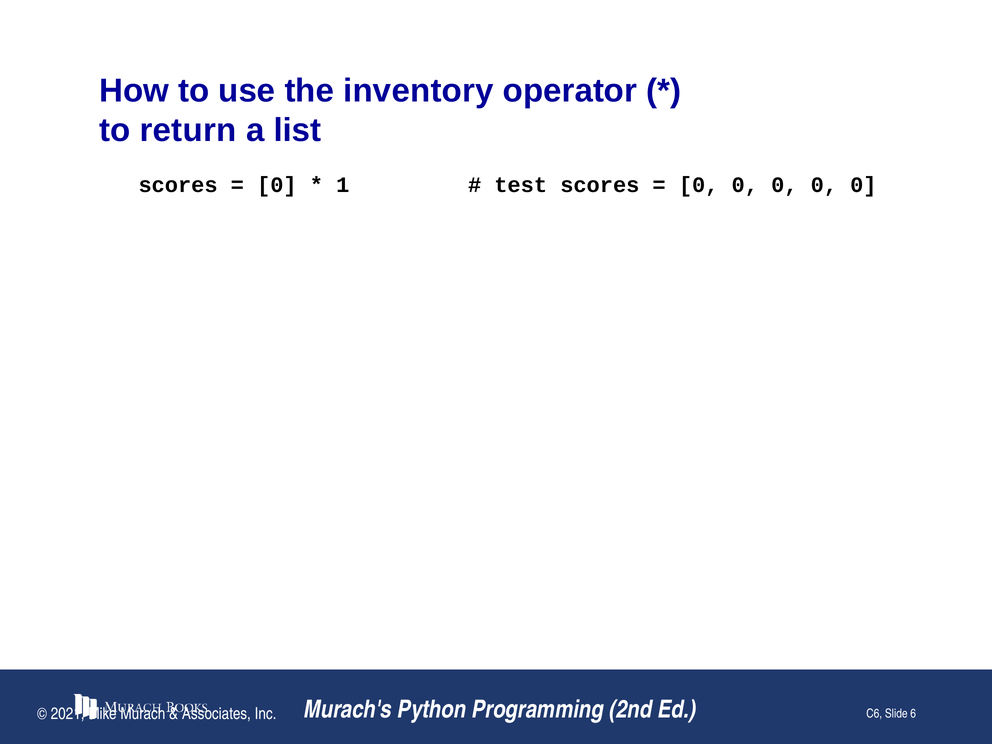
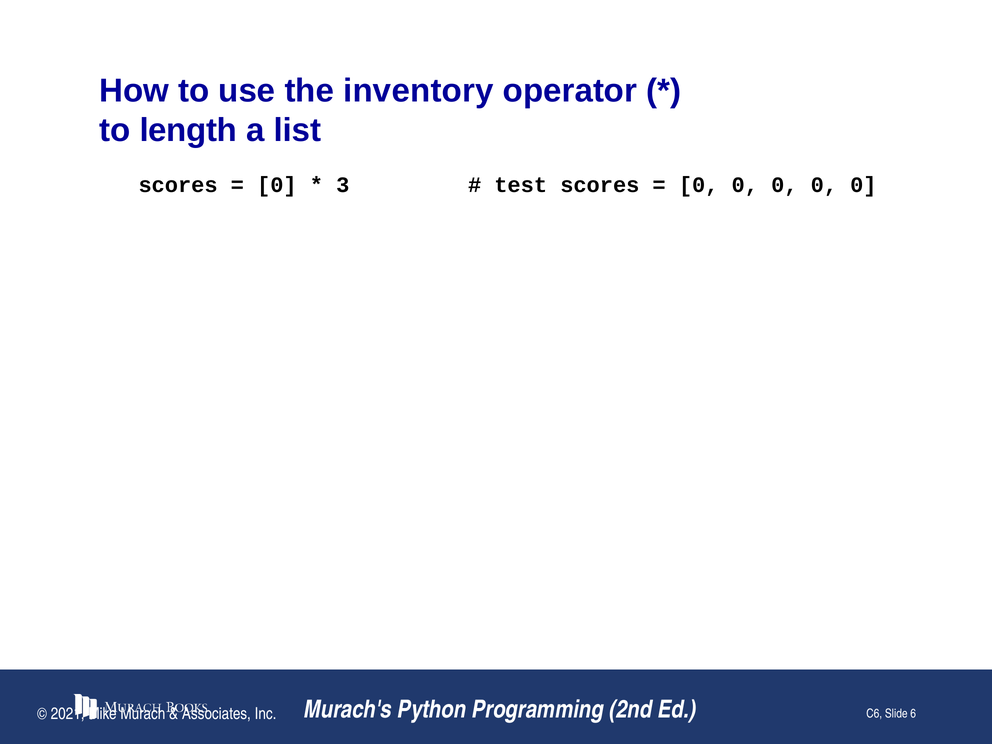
return: return -> length
1: 1 -> 3
